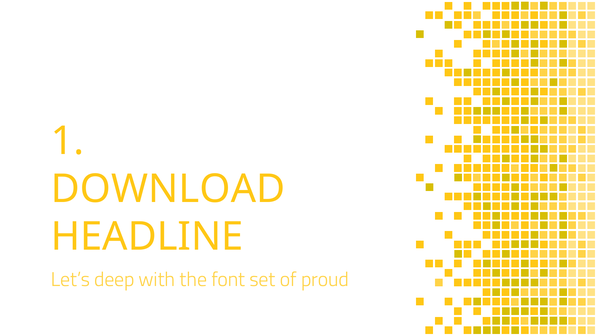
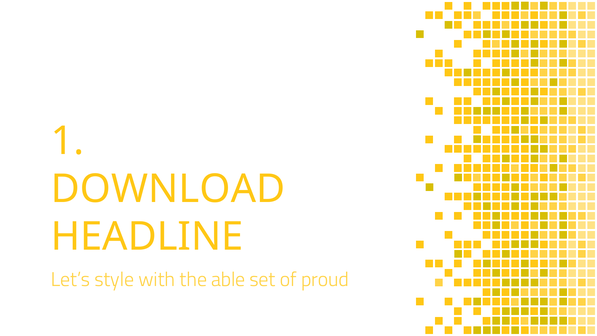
deep: deep -> style
font: font -> able
